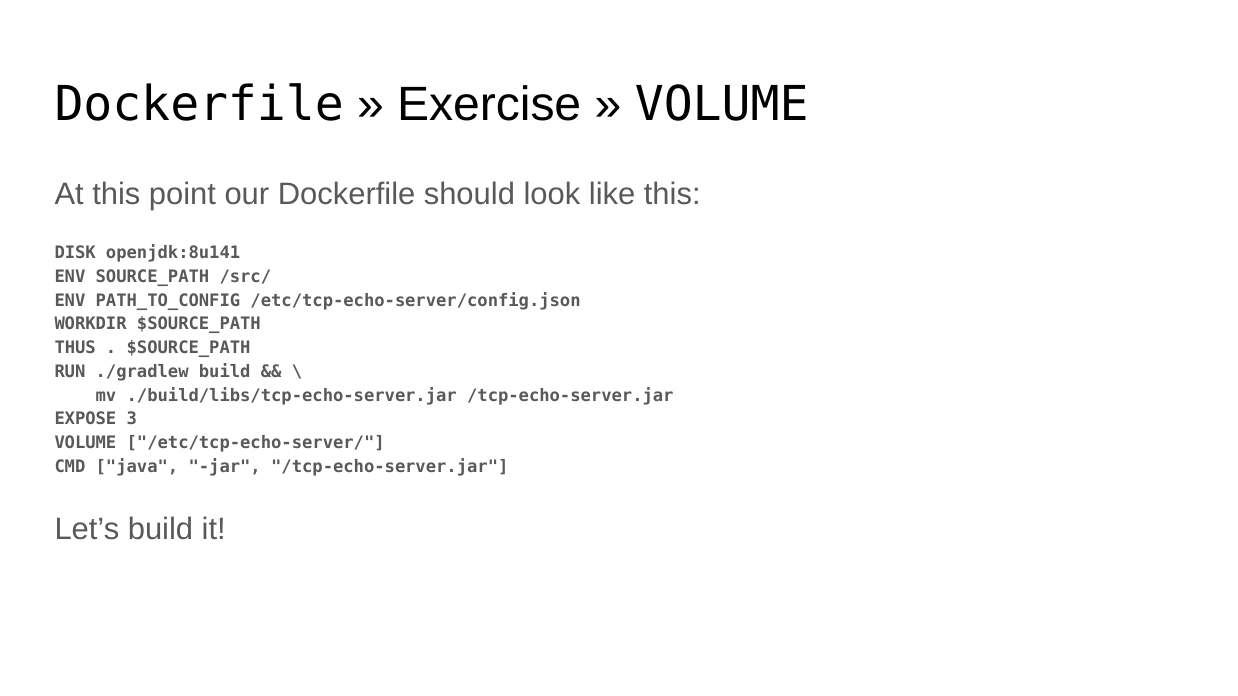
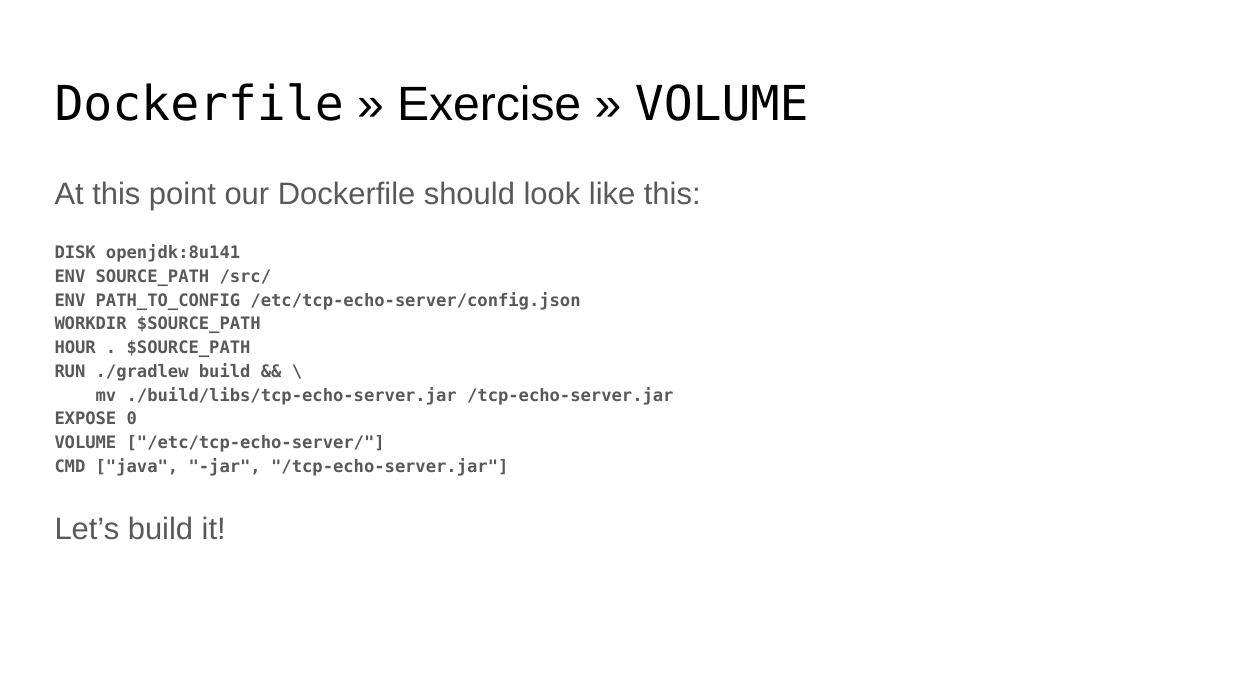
THUS: THUS -> HOUR
3: 3 -> 0
